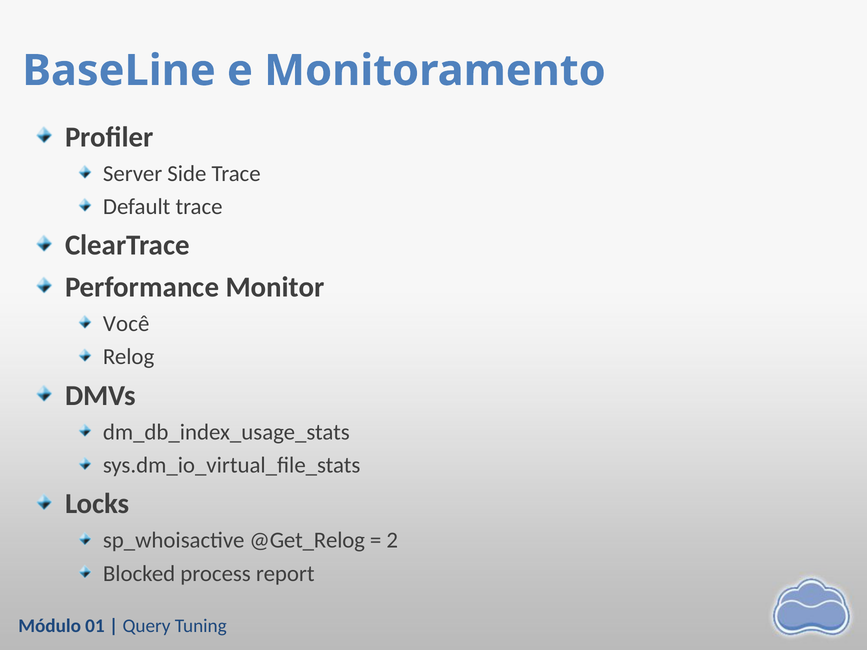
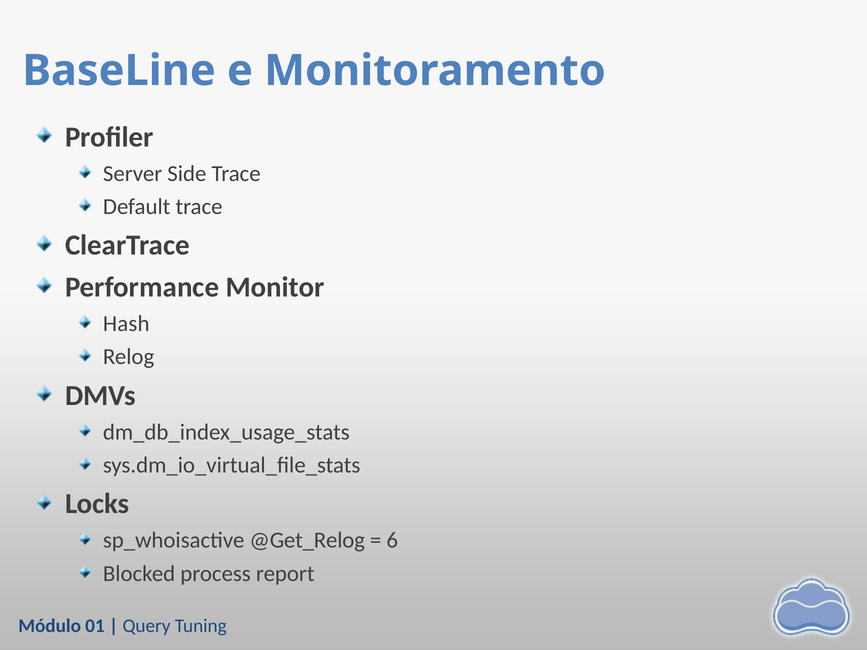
Você: Você -> Hash
2: 2 -> 6
